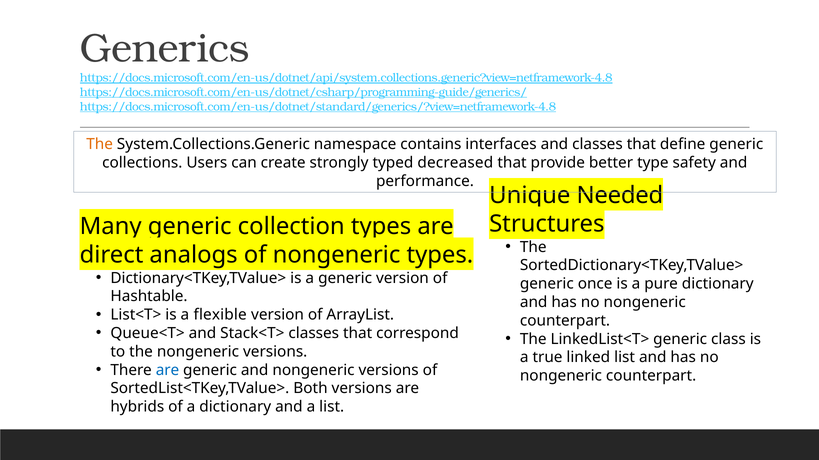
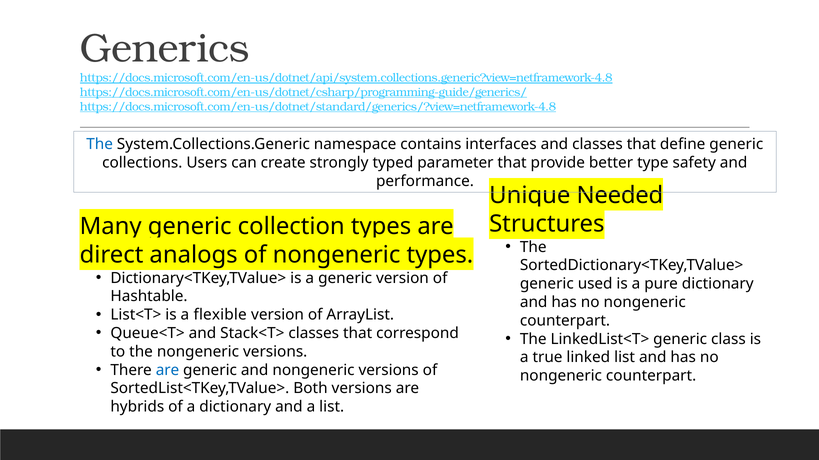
The at (100, 145) colour: orange -> blue
decreased: decreased -> parameter
once: once -> used
